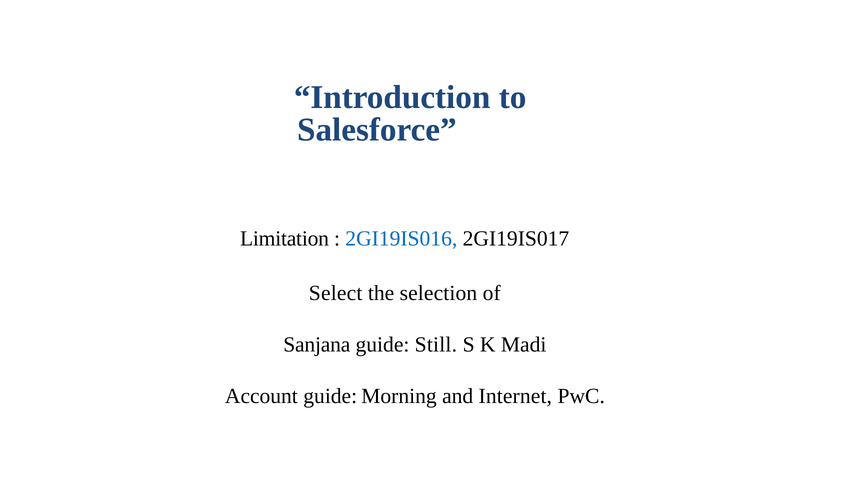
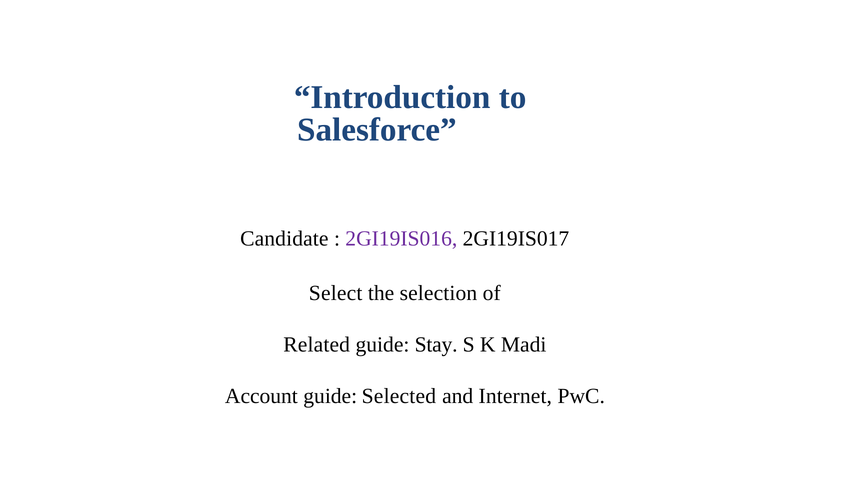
Limitation: Limitation -> Candidate
2GI19IS016 colour: blue -> purple
Sanjana: Sanjana -> Related
Still: Still -> Stay
Morning: Morning -> Selected
